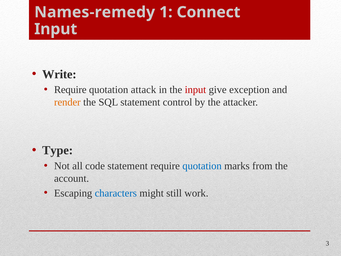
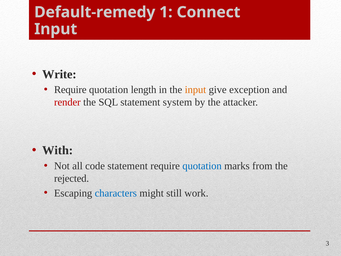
Names-remedy: Names-remedy -> Default-remedy
attack: attack -> length
input at (195, 90) colour: red -> orange
render colour: orange -> red
control: control -> system
Type: Type -> With
account: account -> rejected
